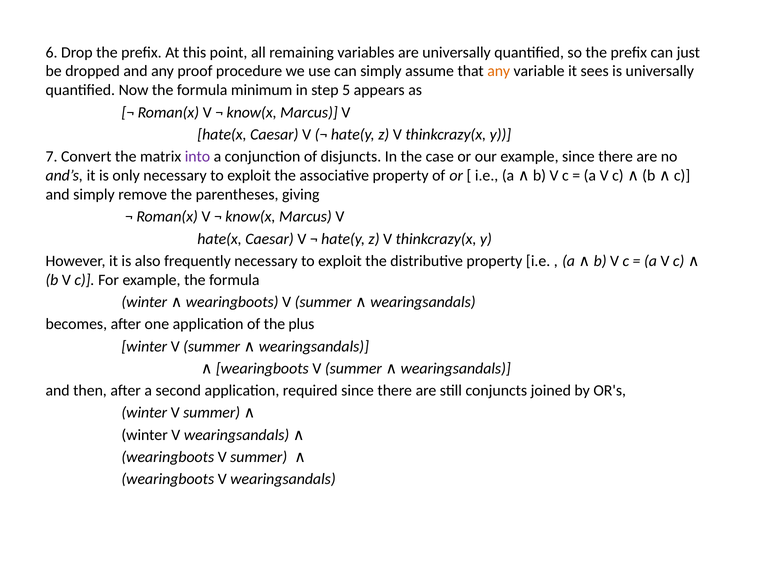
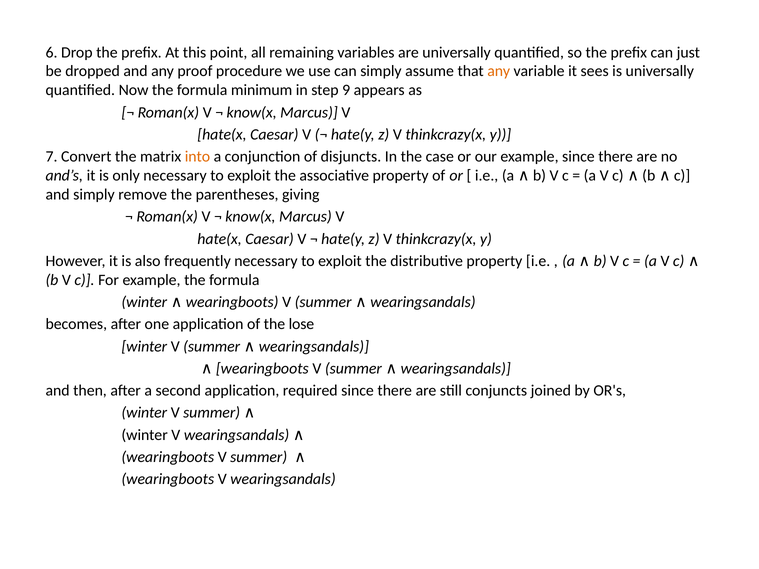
5: 5 -> 9
into colour: purple -> orange
plus: plus -> lose
